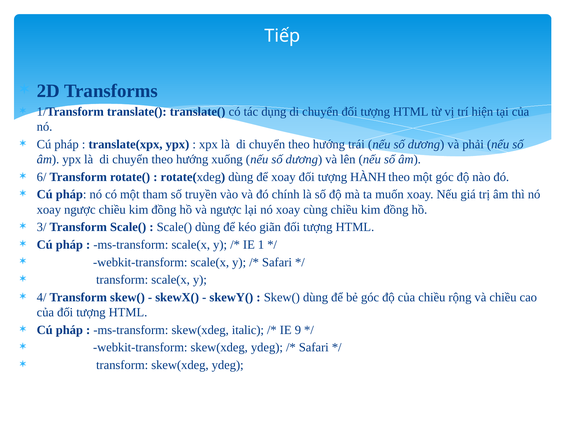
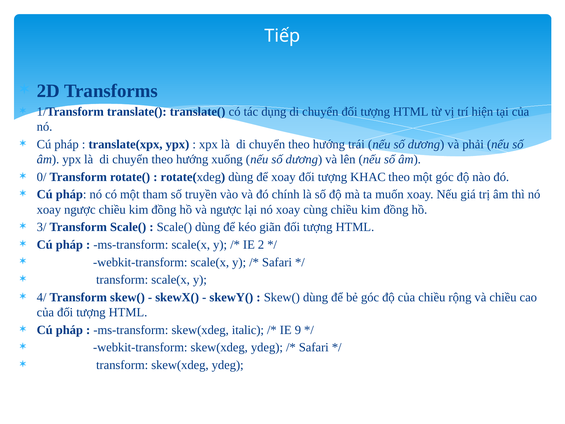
6/: 6/ -> 0/
HÀNH: HÀNH -> KHAC
1: 1 -> 2
